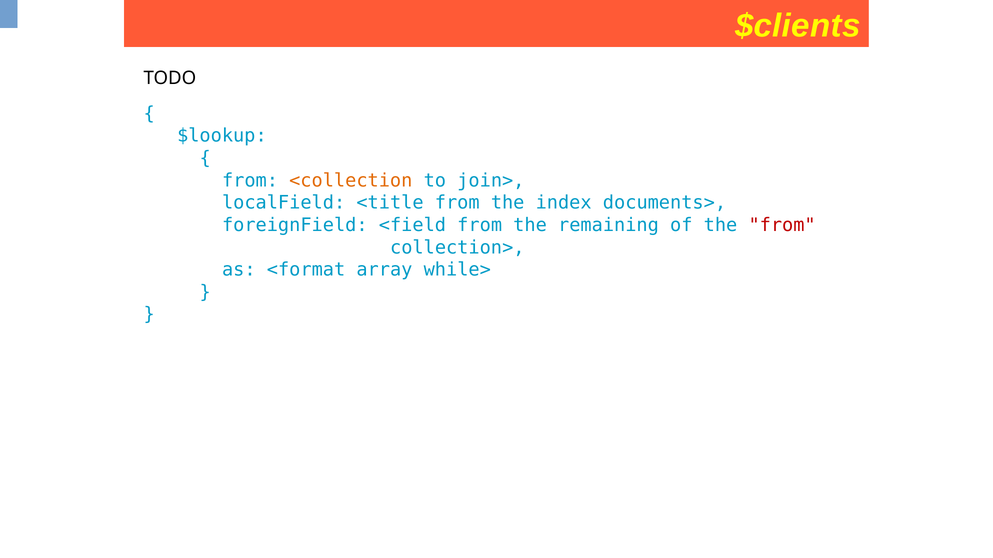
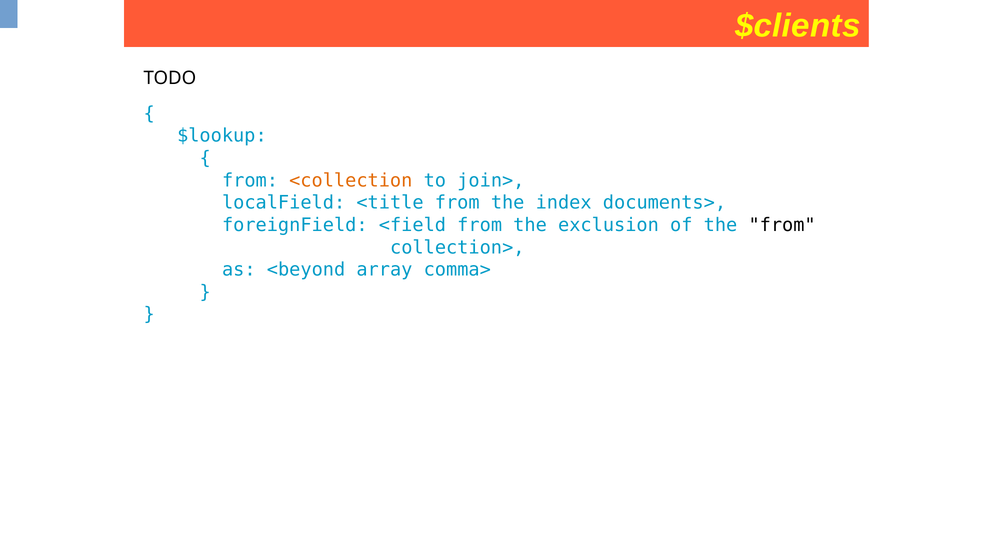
remaining: remaining -> exclusion
from at (782, 225) colour: red -> black
<format: <format -> <beyond
while>: while> -> comma>
